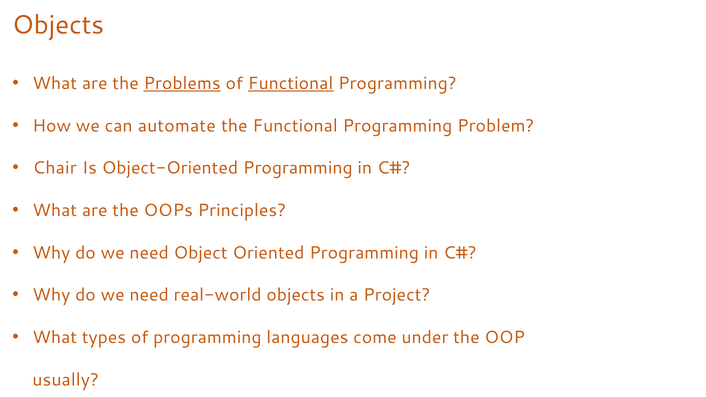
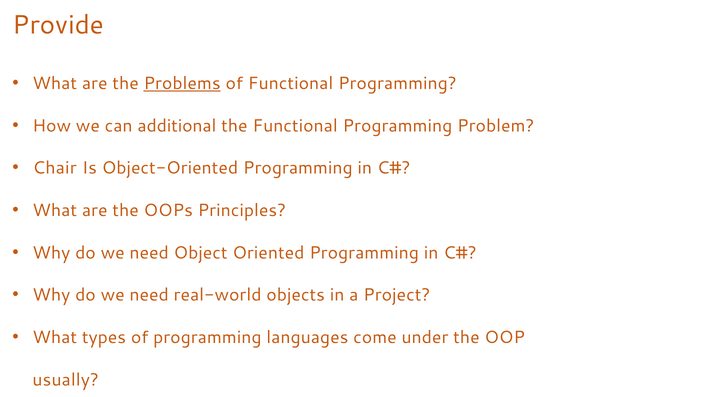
Objects at (58, 25): Objects -> Provide
Functional at (291, 83) underline: present -> none
automate: automate -> additional
